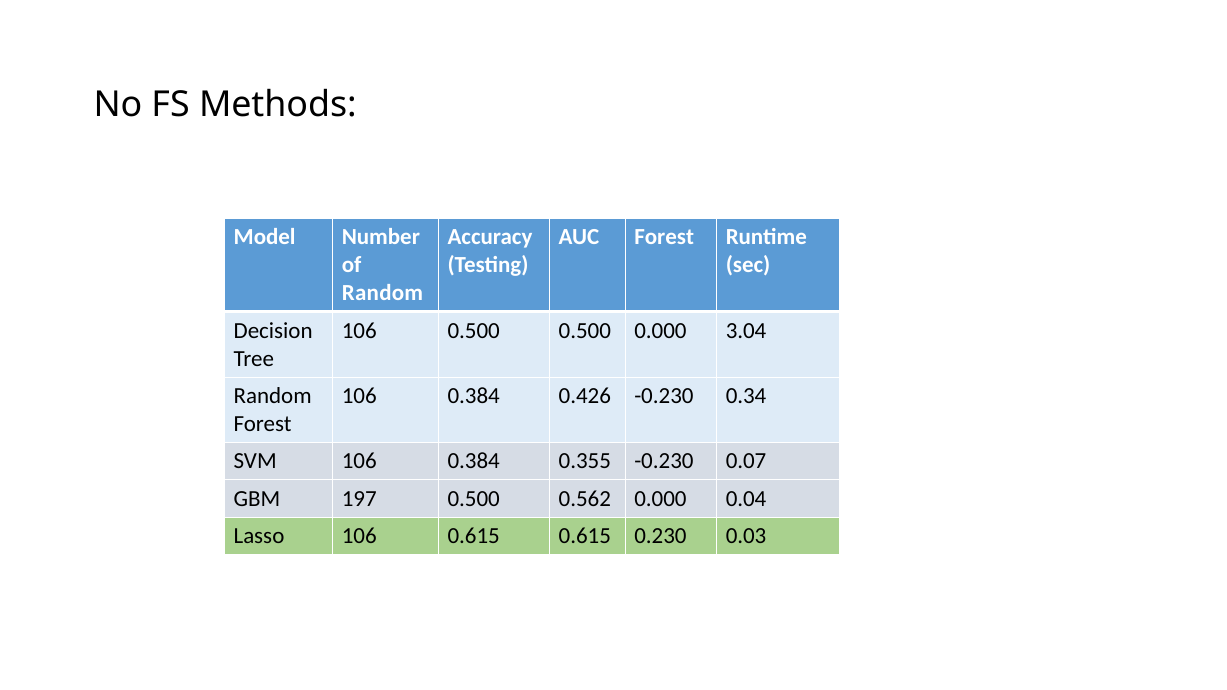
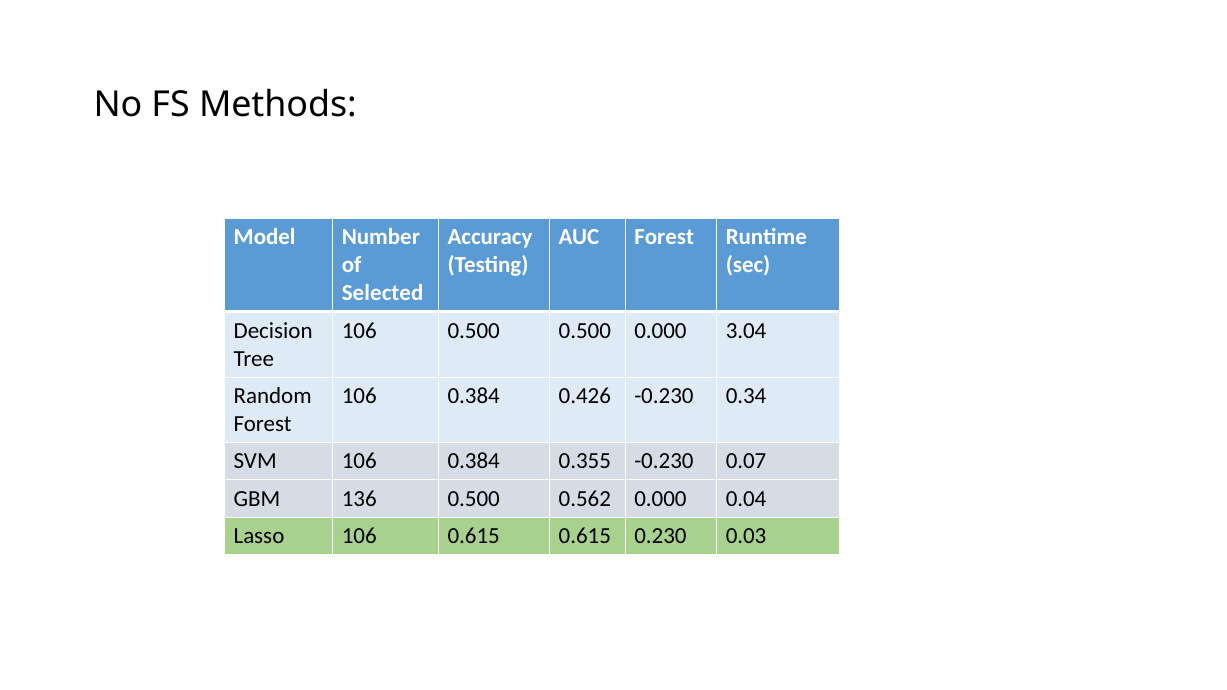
Random at (383, 293): Random -> Selected
197: 197 -> 136
